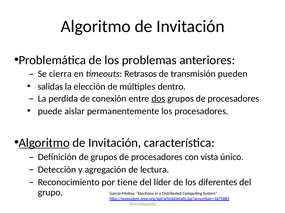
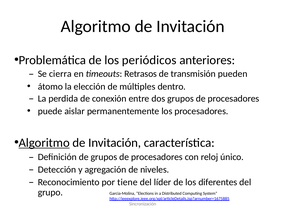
problemas: problemas -> periódicos
salidas: salidas -> átomo
dos underline: present -> none
vista: vista -> reloj
lectura: lectura -> niveles
